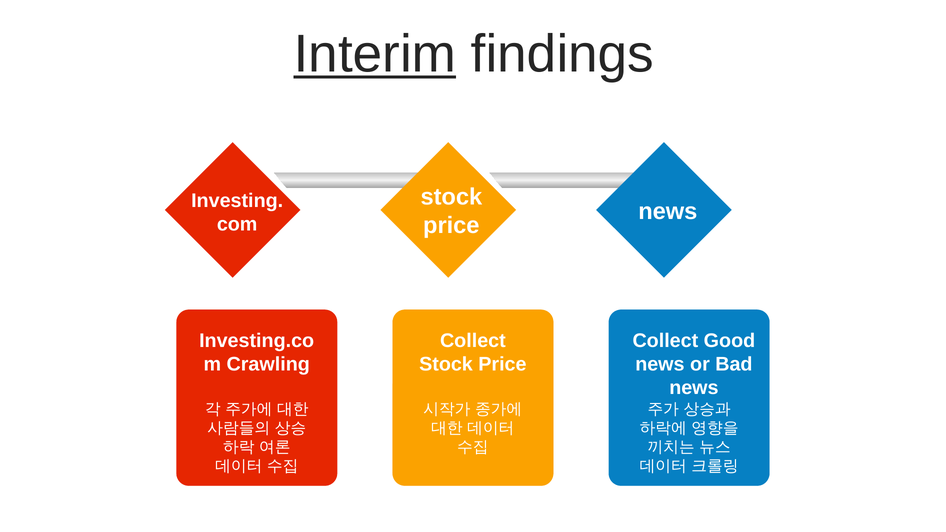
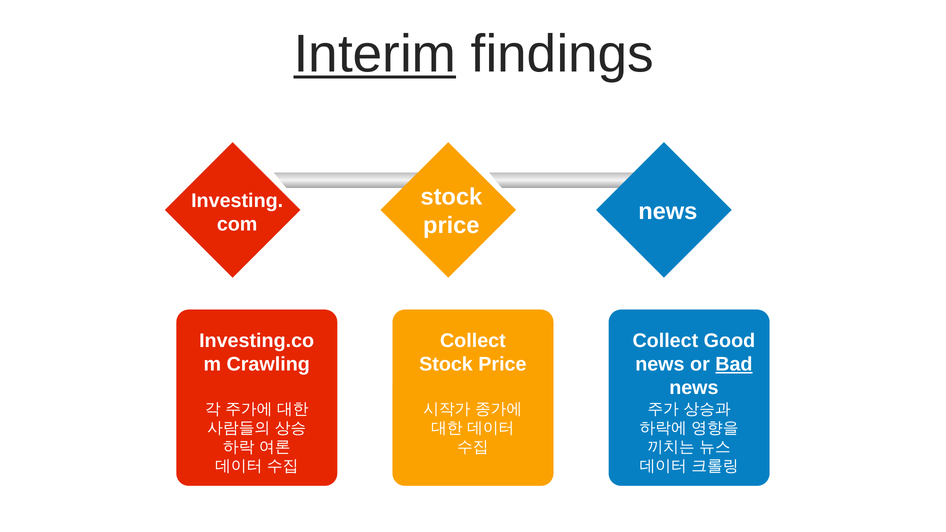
Bad underline: none -> present
